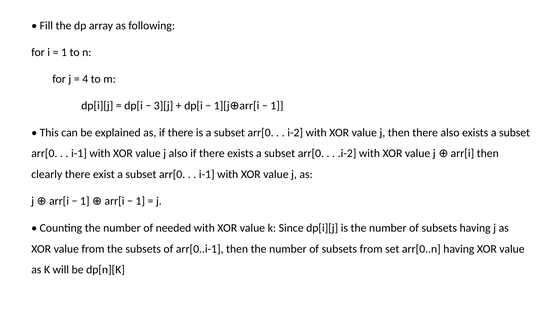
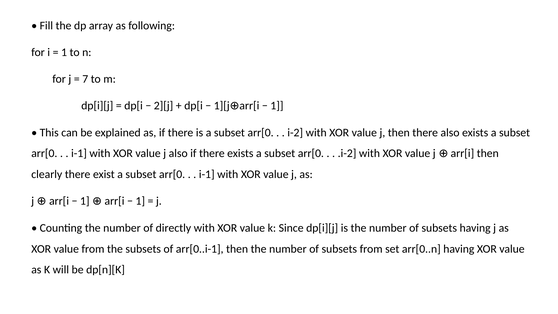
4: 4 -> 7
3][j: 3][j -> 2][j
needed: needed -> directly
